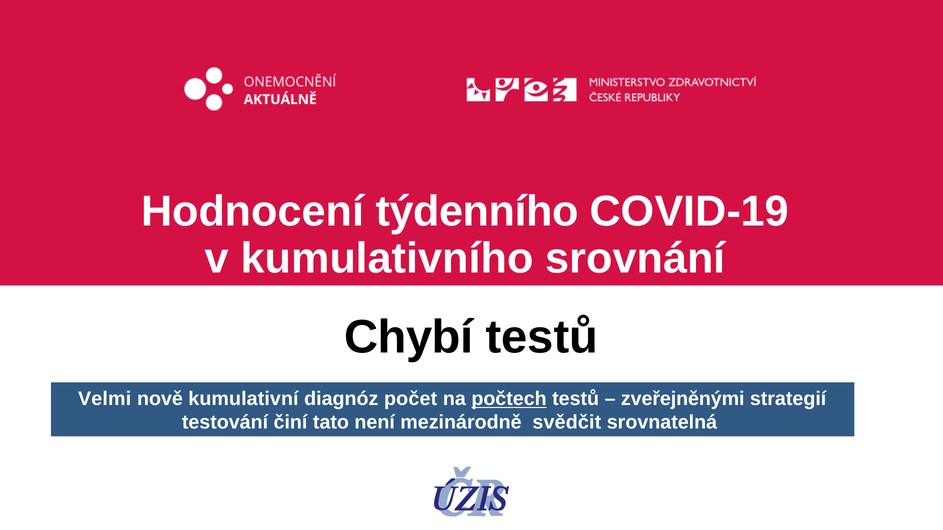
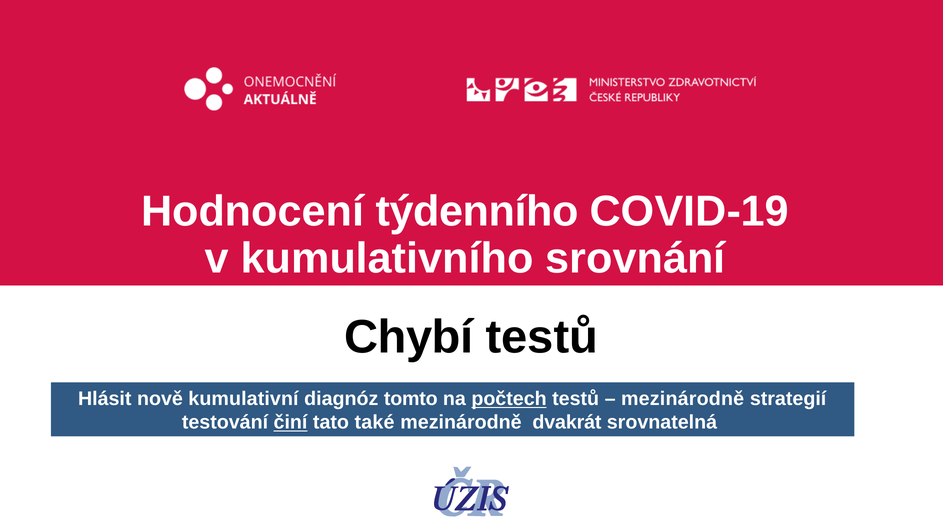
Velmi: Velmi -> Hlásit
počet: počet -> tomto
zveřejněnými at (683, 399): zveřejněnými -> mezinárodně
činí underline: none -> present
není: není -> také
svědčit: svědčit -> dvakrát
